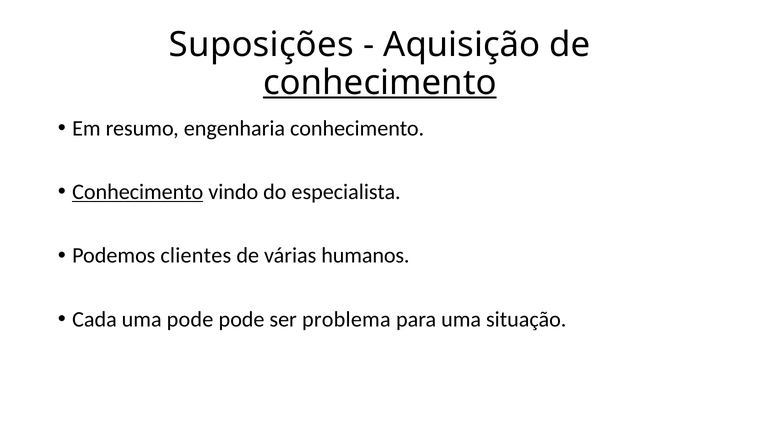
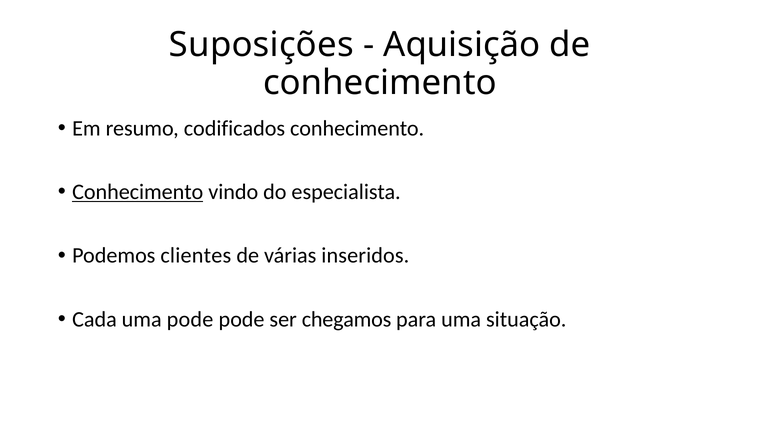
conhecimento at (380, 83) underline: present -> none
engenharia: engenharia -> codificados
humanos: humanos -> inseridos
problema: problema -> chegamos
